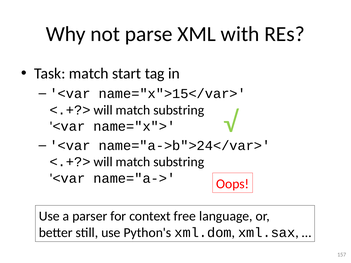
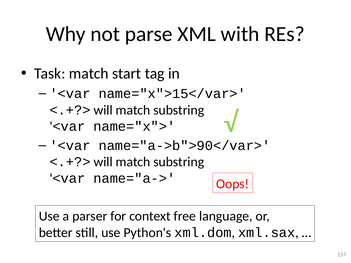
name="a->b">24</var>: name="a->b">24</var> -> name="a->b">90</var>
